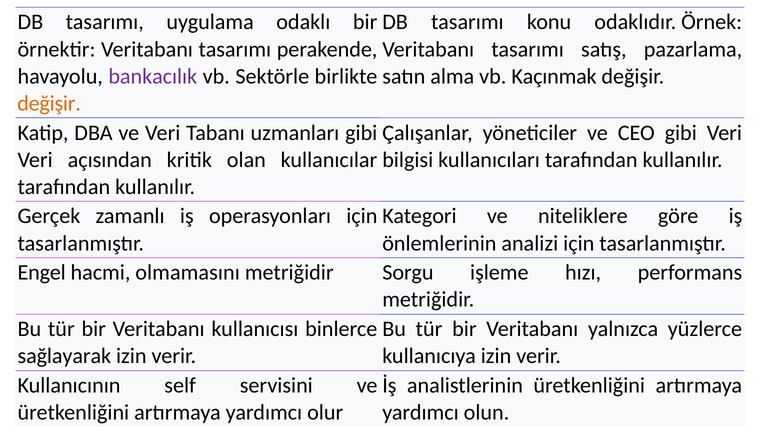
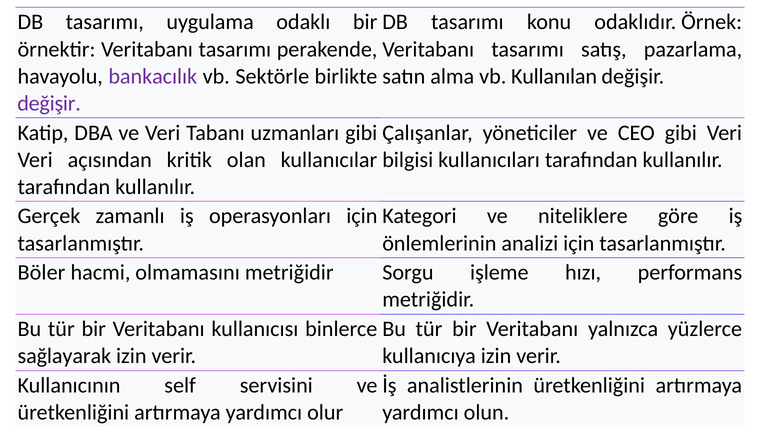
Kaçınmak: Kaçınmak -> Kullanılan
değişir at (49, 103) colour: orange -> purple
Engel: Engel -> Böler
